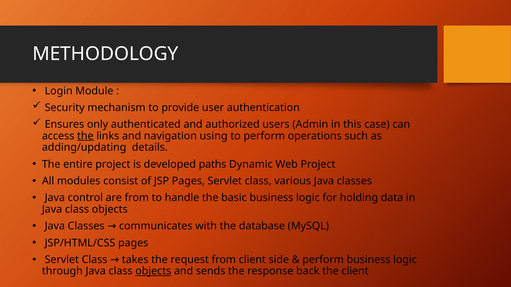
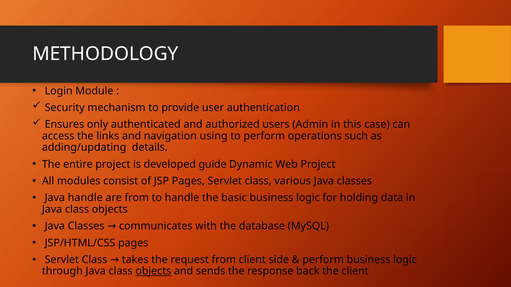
the at (85, 136) underline: present -> none
paths: paths -> guide
Java control: control -> handle
